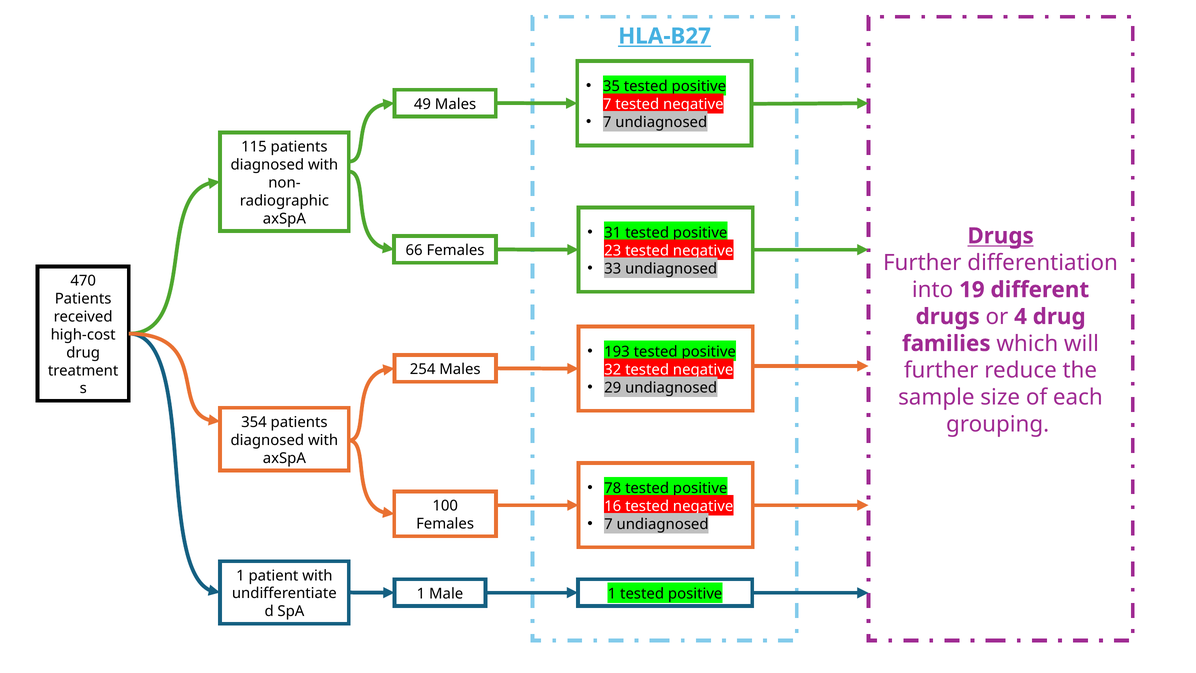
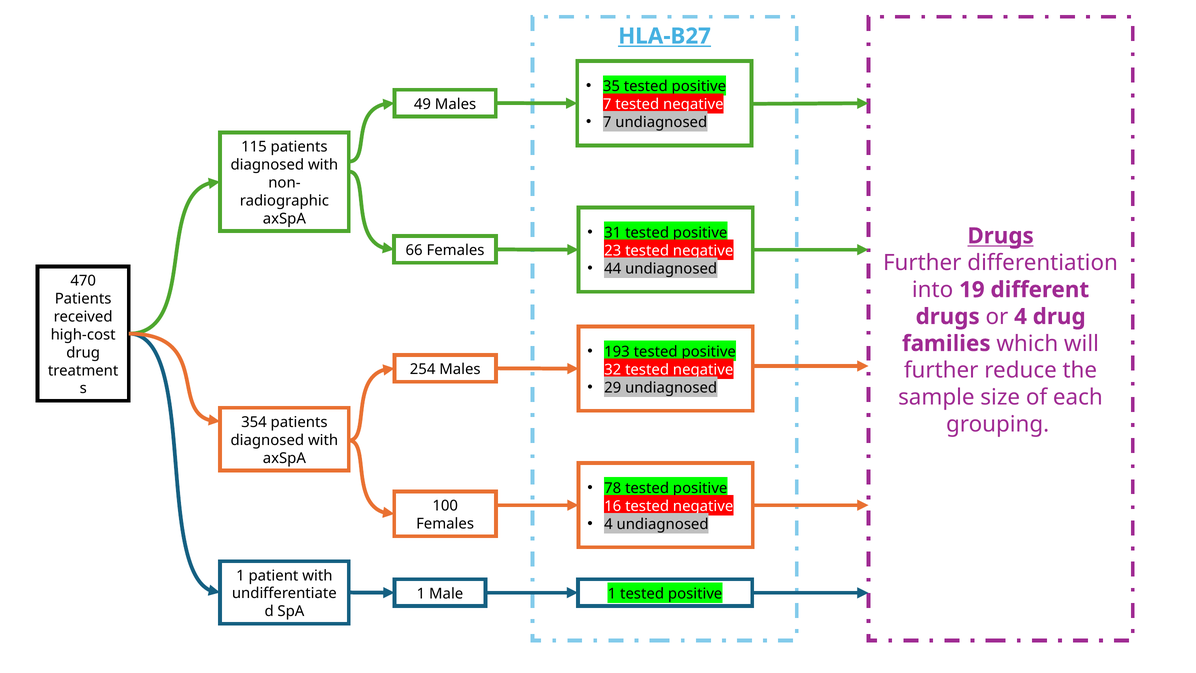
33: 33 -> 44
7 at (608, 524): 7 -> 4
